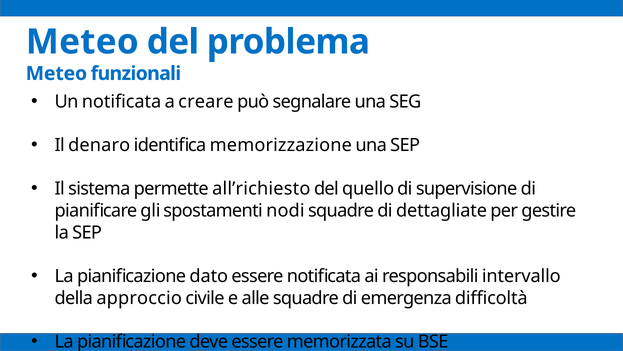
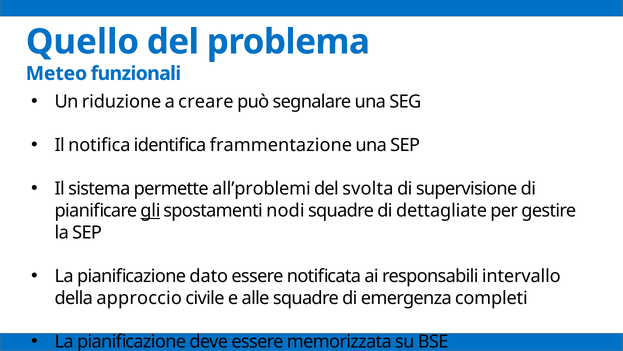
Meteo at (82, 42): Meteo -> Quello
Un notificata: notificata -> riduzione
denaro: denaro -> notifica
memorizzazione: memorizzazione -> frammentazione
all’richiesto: all’richiesto -> all’problemi
quello: quello -> svolta
gli underline: none -> present
difficoltà: difficoltà -> completi
